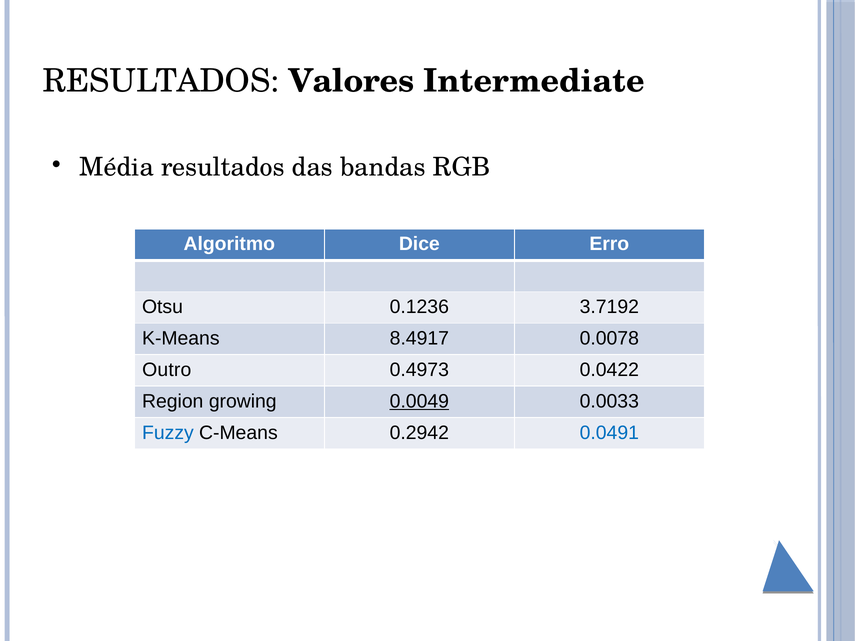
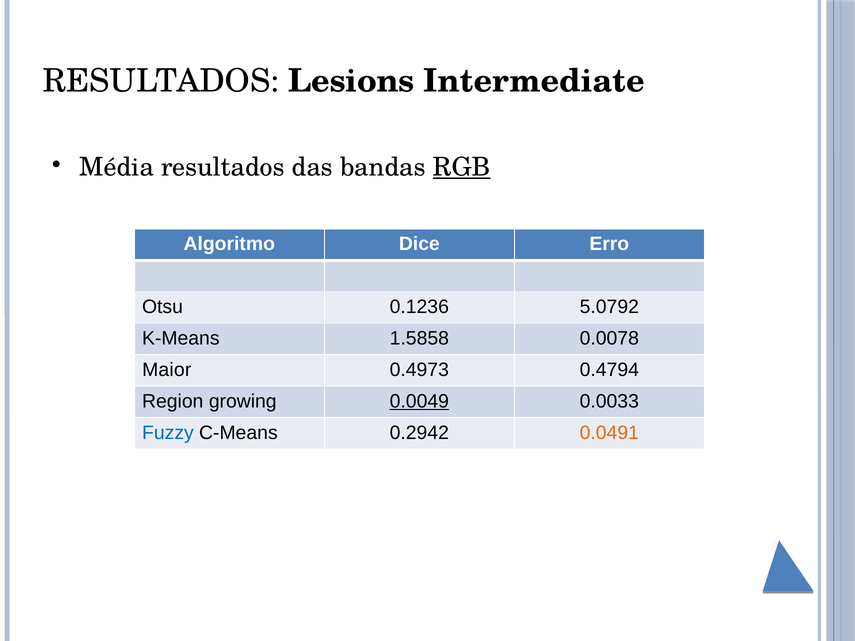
Valores: Valores -> Lesions
RGB underline: none -> present
3.7192: 3.7192 -> 5.0792
8.4917: 8.4917 -> 1.5858
Outro: Outro -> Maior
0.0422: 0.0422 -> 0.4794
0.0491 colour: blue -> orange
